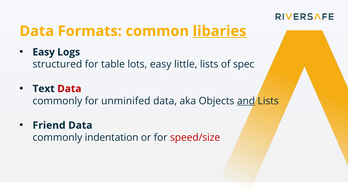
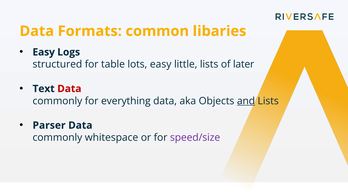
libaries underline: present -> none
spec: spec -> later
unminifed: unminifed -> everything
Friend: Friend -> Parser
indentation: indentation -> whitespace
speed/size colour: red -> purple
